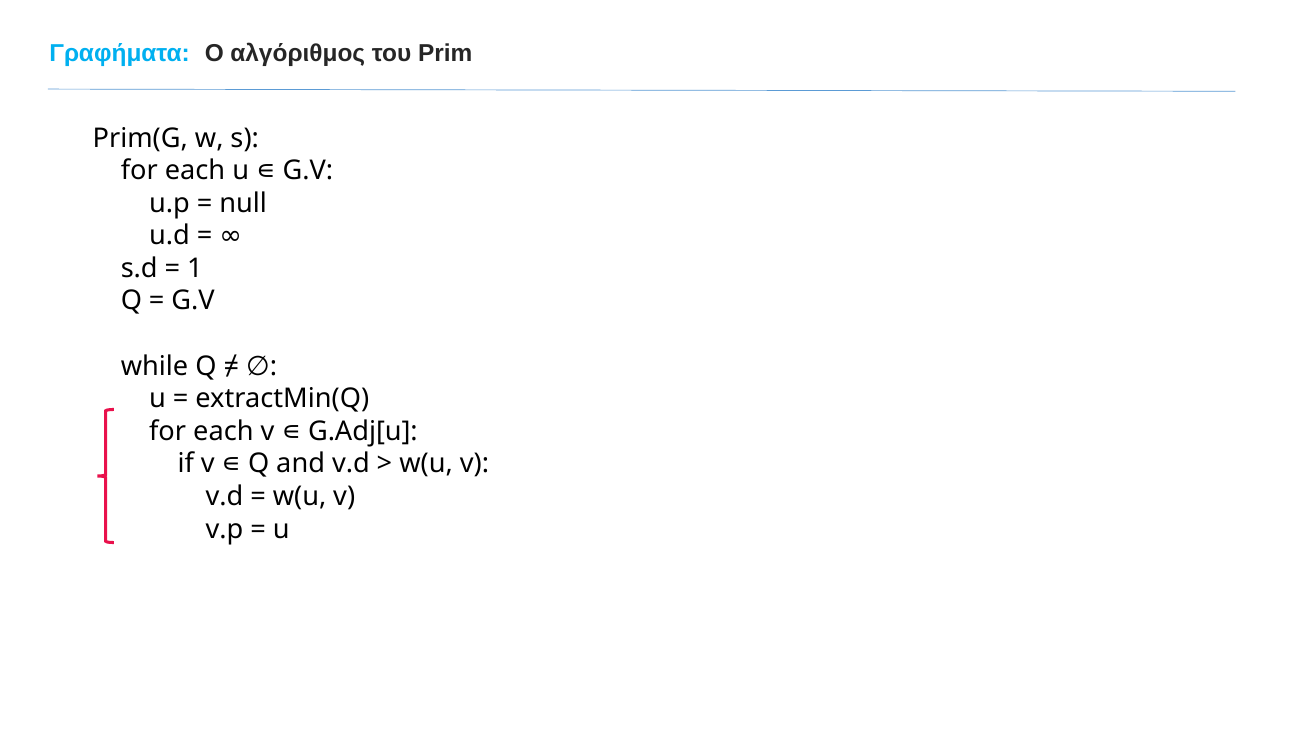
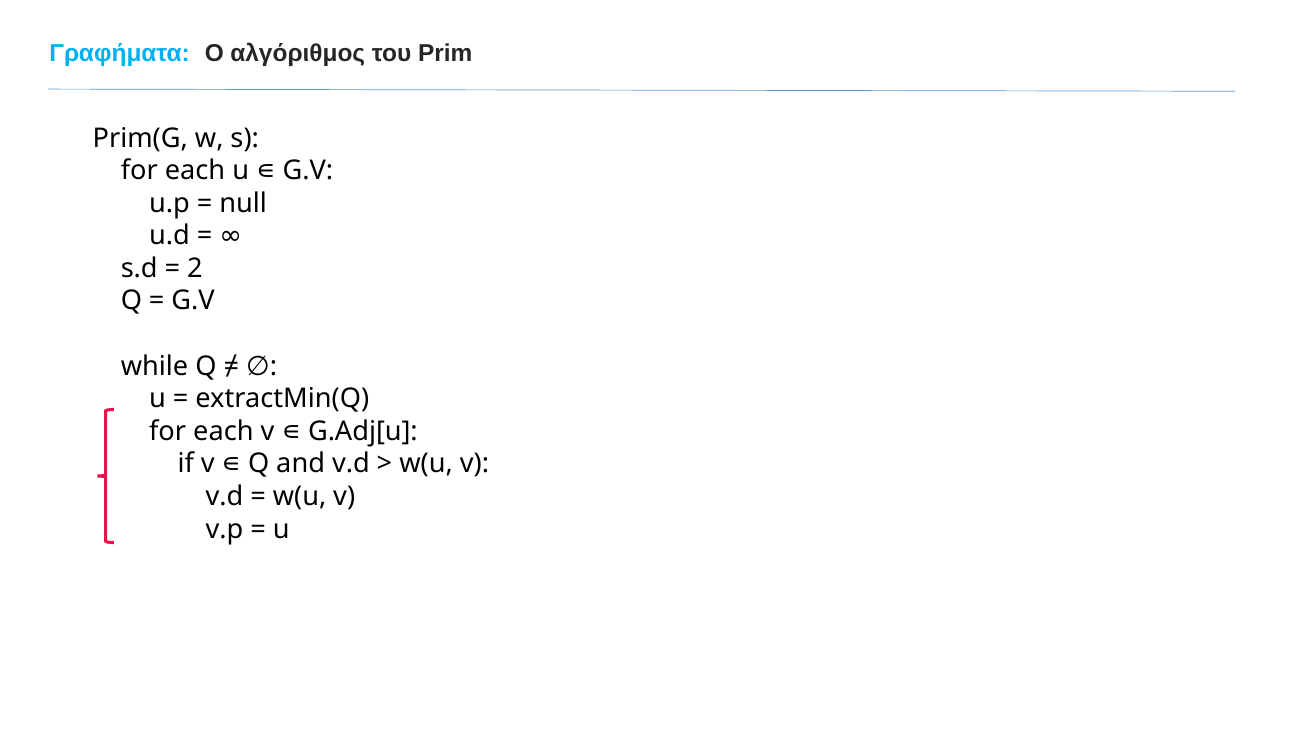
1: 1 -> 2
